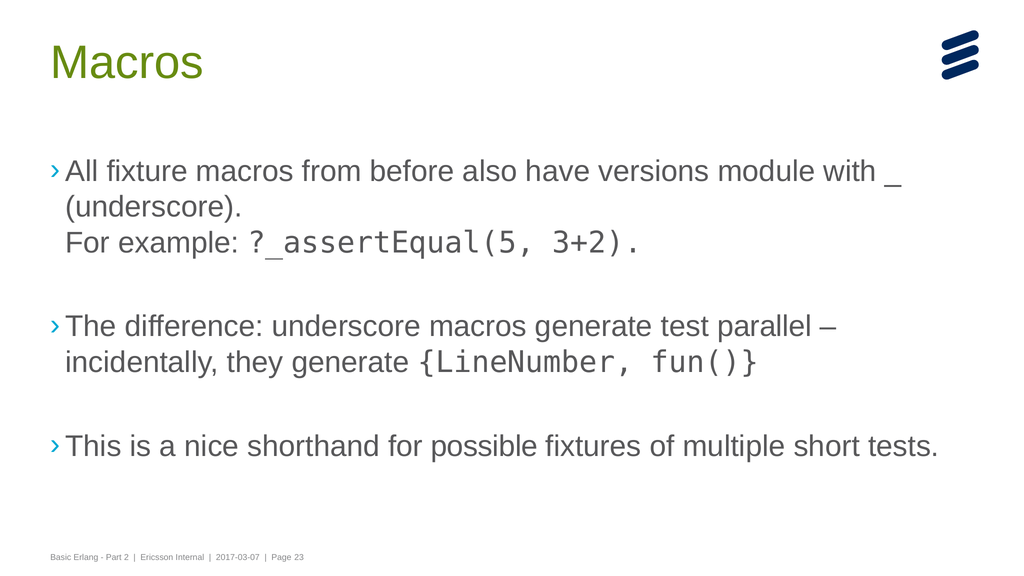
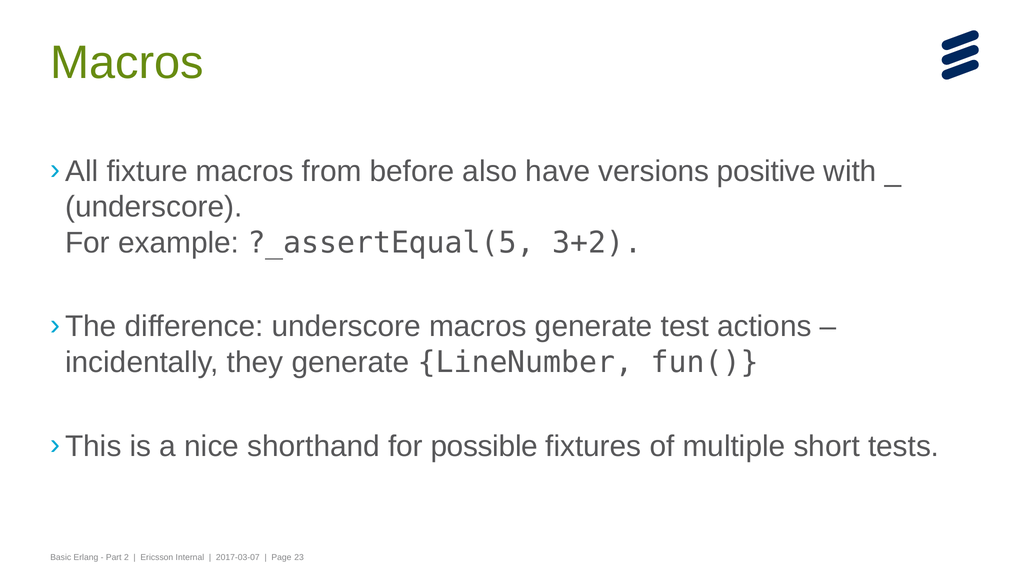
module: module -> positive
parallel: parallel -> actions
